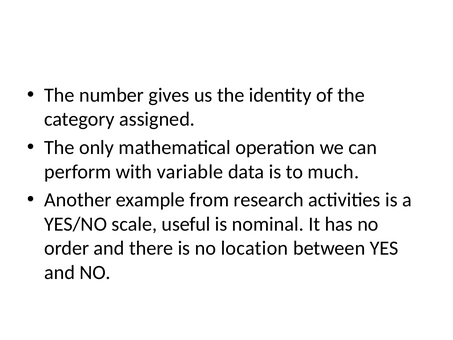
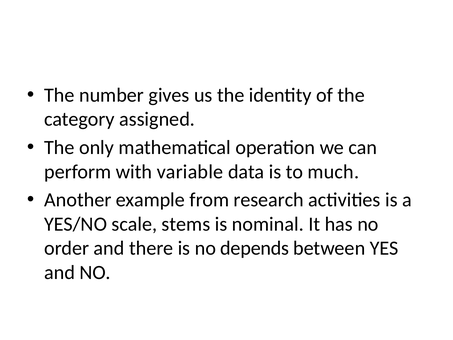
useful: useful -> stems
location: location -> depends
